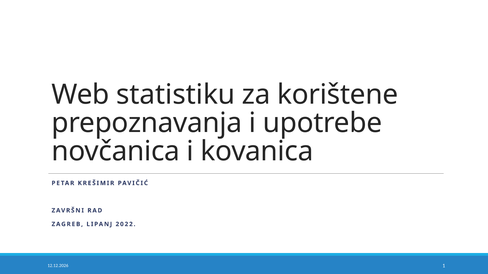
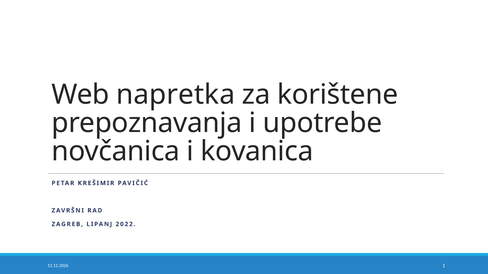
statistiku: statistiku -> napretka
